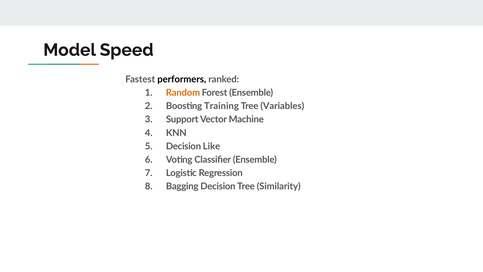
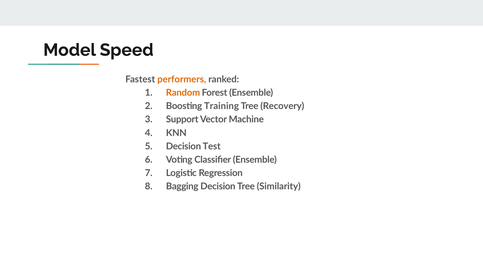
performers colour: black -> orange
Variables: Variables -> Recovery
Like: Like -> Test
